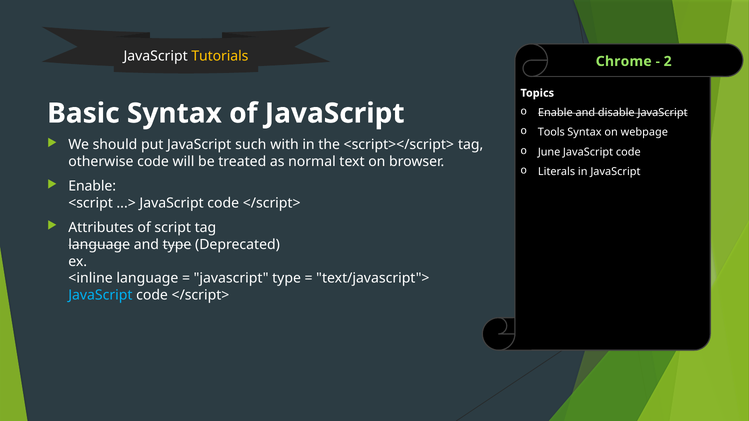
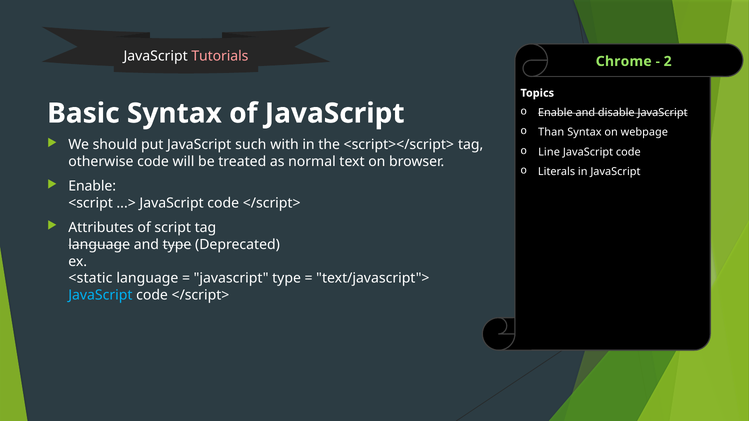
Tutorials colour: yellow -> pink
Tools: Tools -> Than
June: June -> Line
<inline: <inline -> <static
